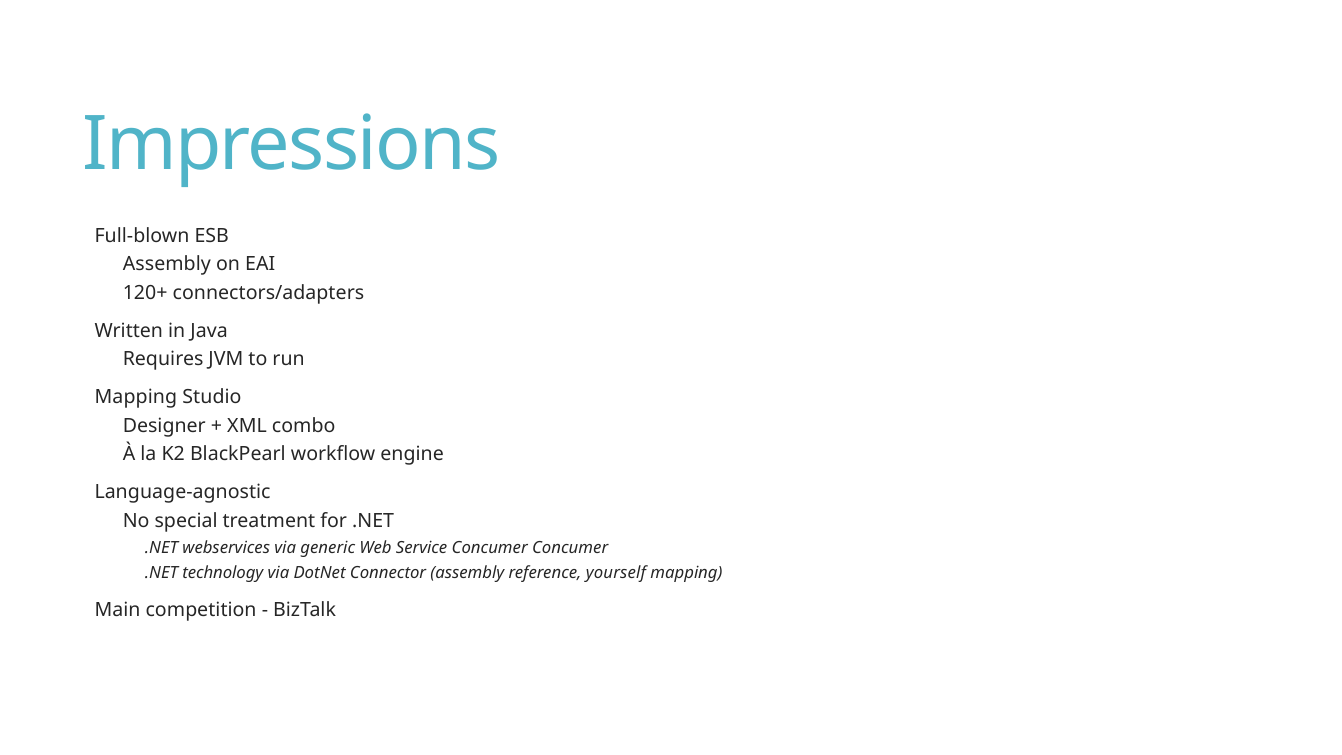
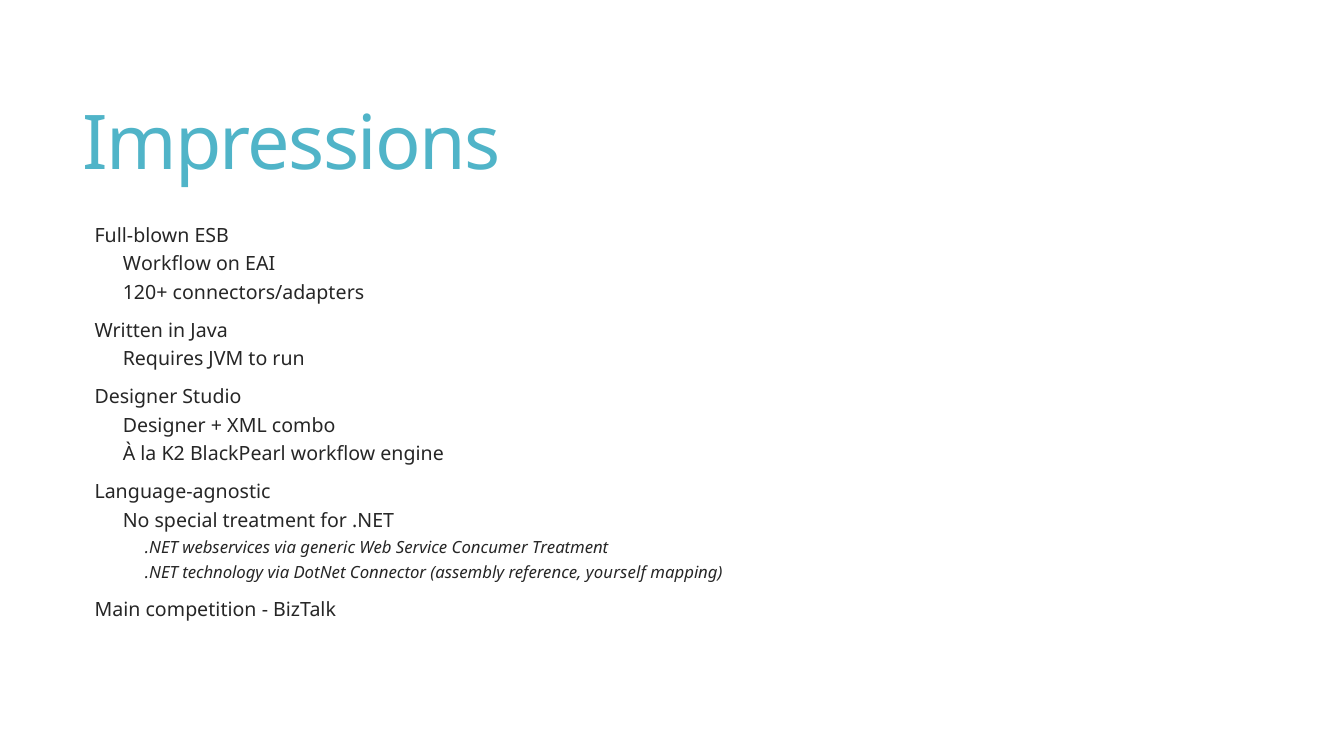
Assembly at (167, 264): Assembly -> Workflow
Mapping at (136, 397): Mapping -> Designer
Concumer Concumer: Concumer -> Treatment
